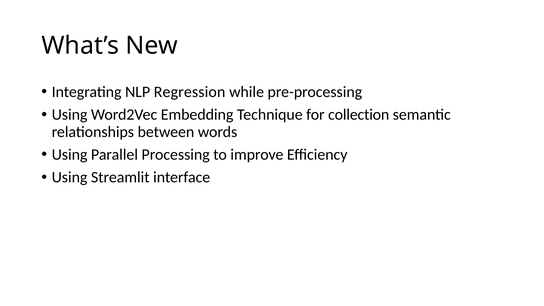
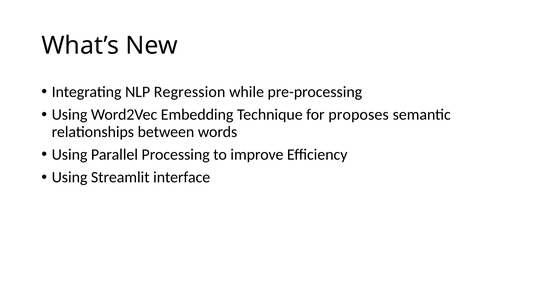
collection: collection -> proposes
